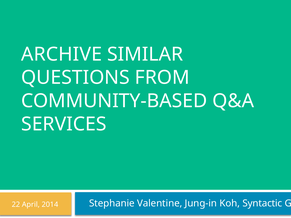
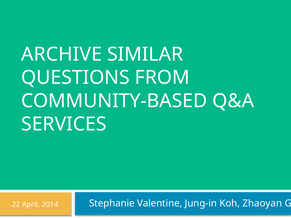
Syntactic: Syntactic -> Zhaoyan
